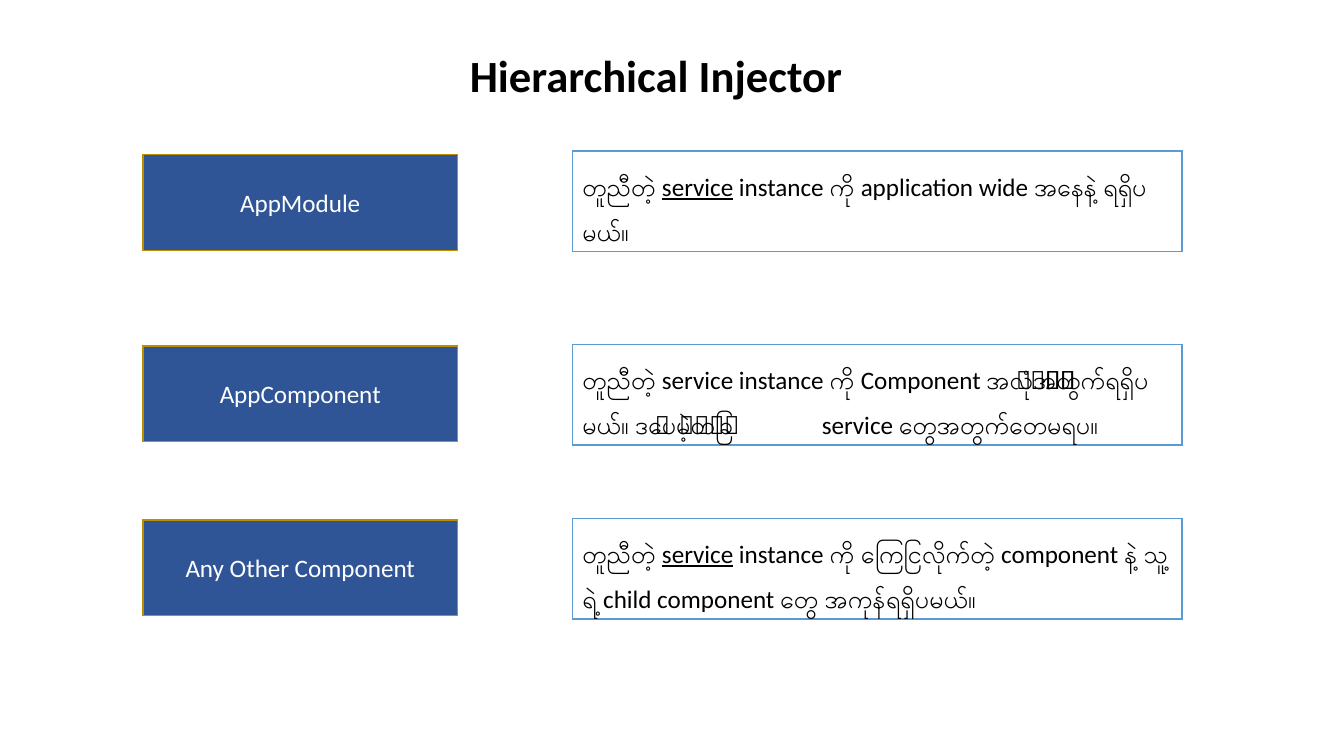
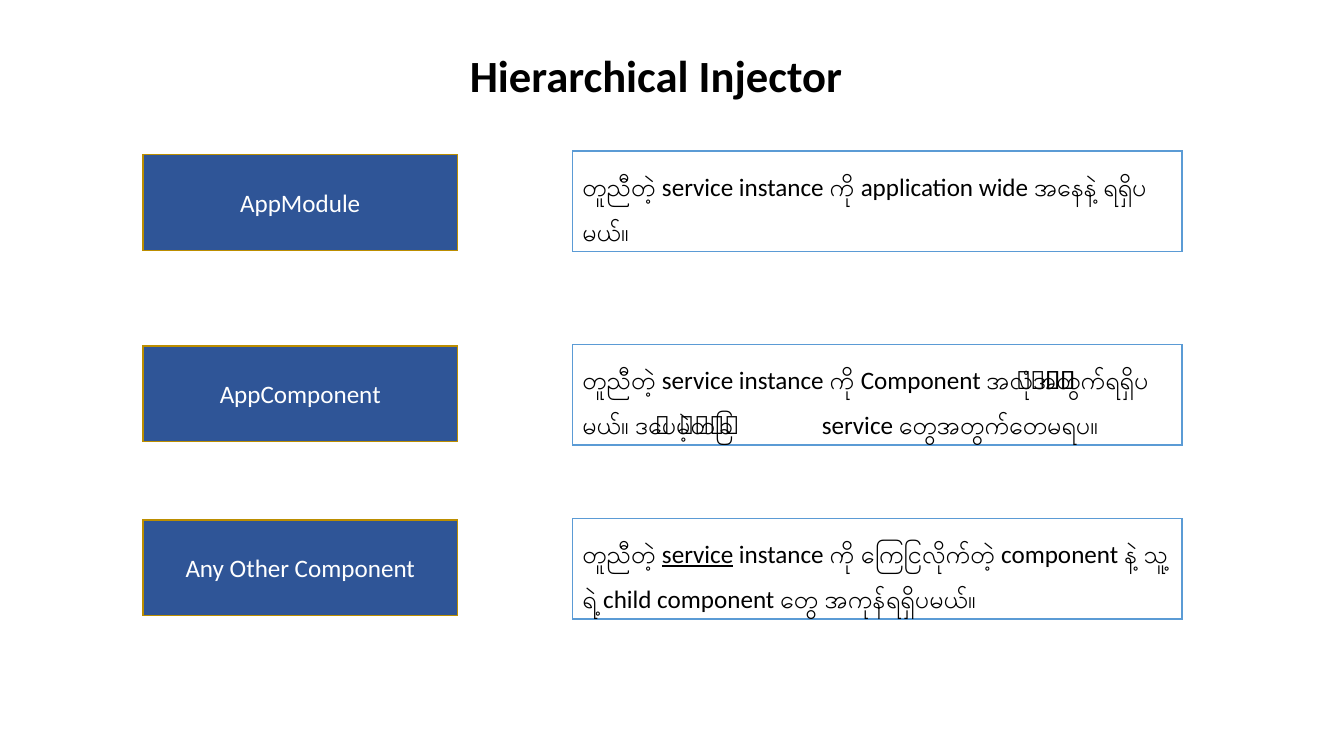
service at (698, 188) underline: present -> none
